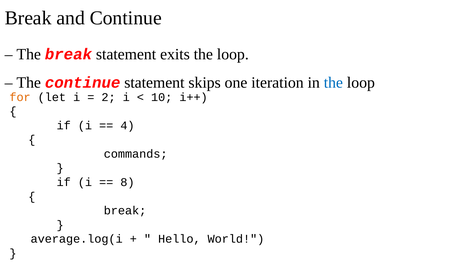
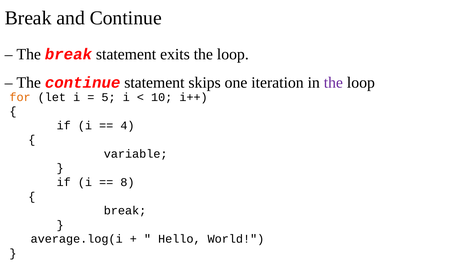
the at (333, 83) colour: blue -> purple
2: 2 -> 5
commands: commands -> variable
